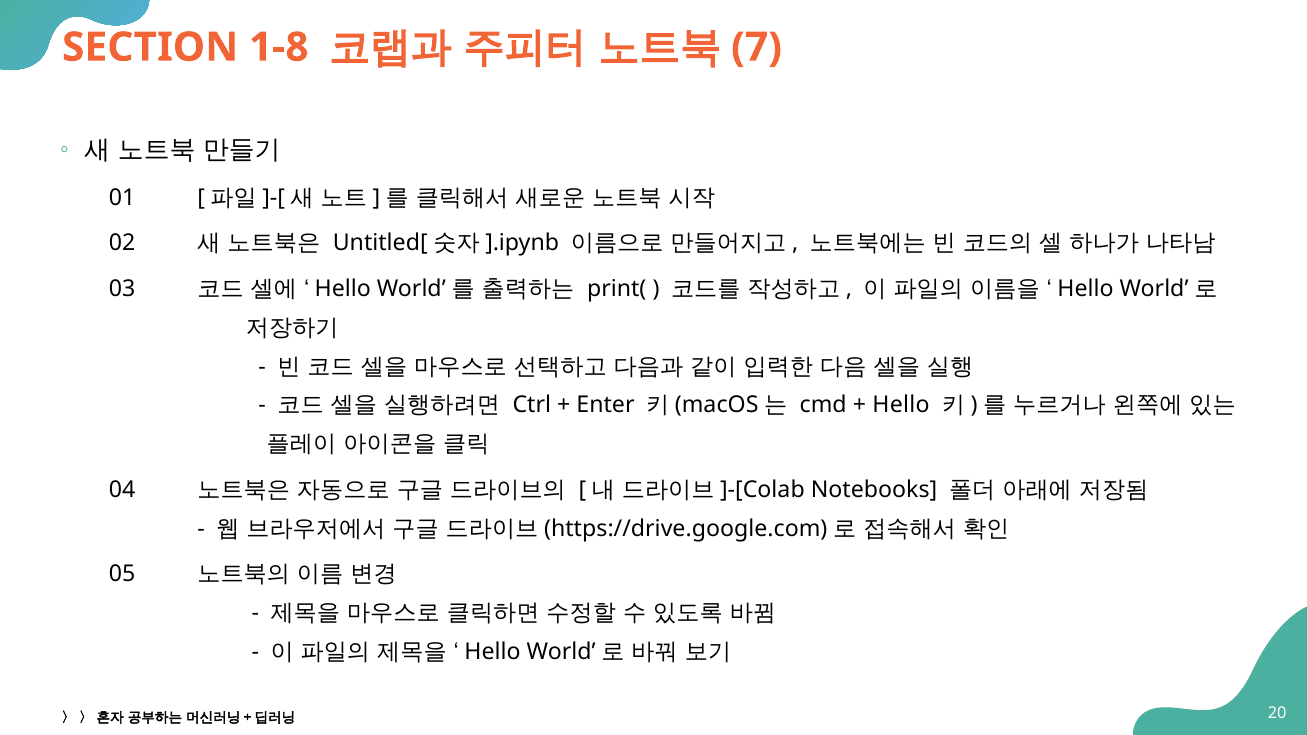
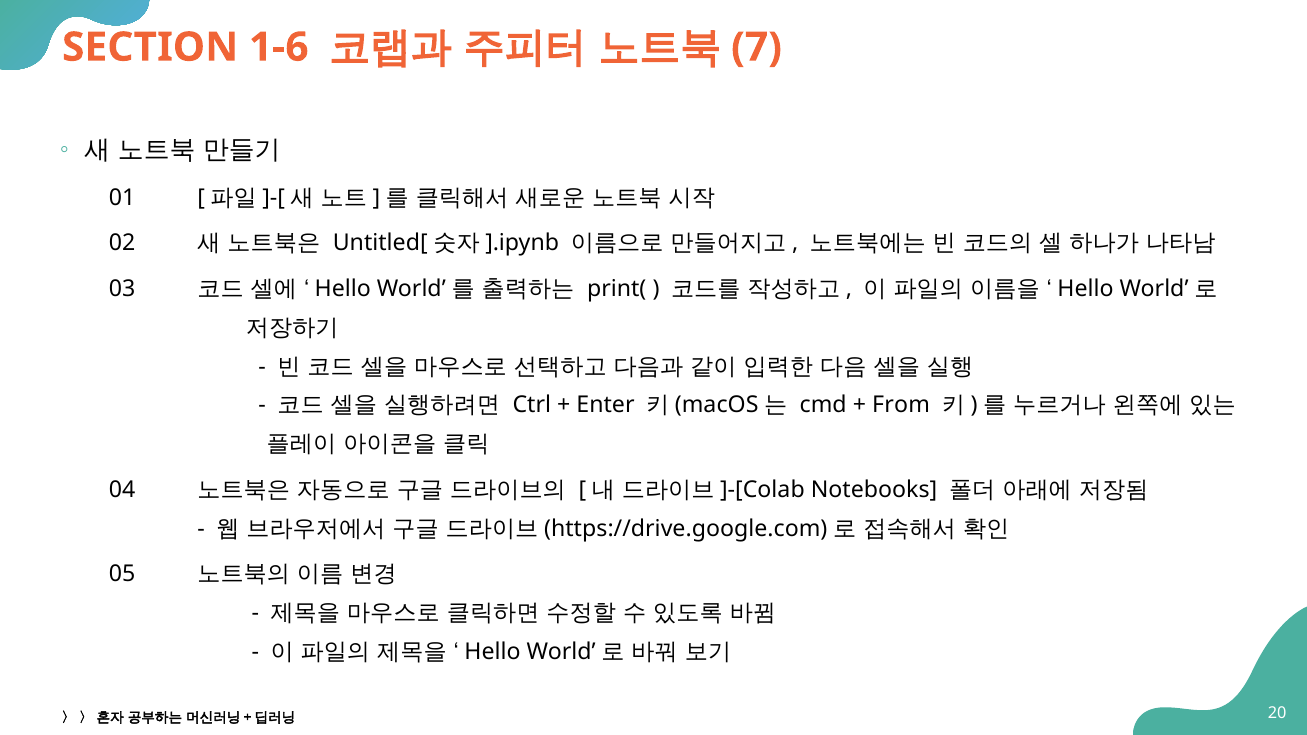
1-8: 1-8 -> 1-6
Hello at (901, 405): Hello -> From
